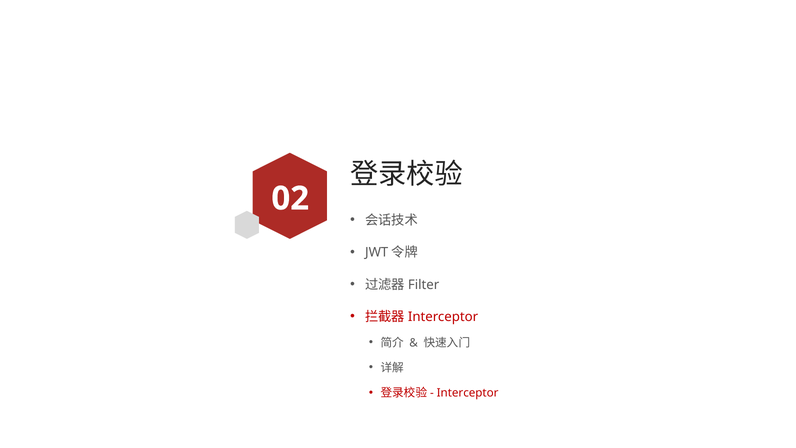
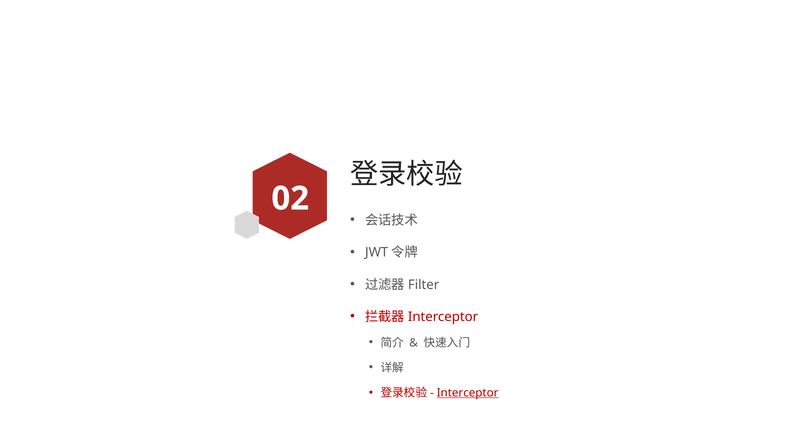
Interceptor underline: none -> present
